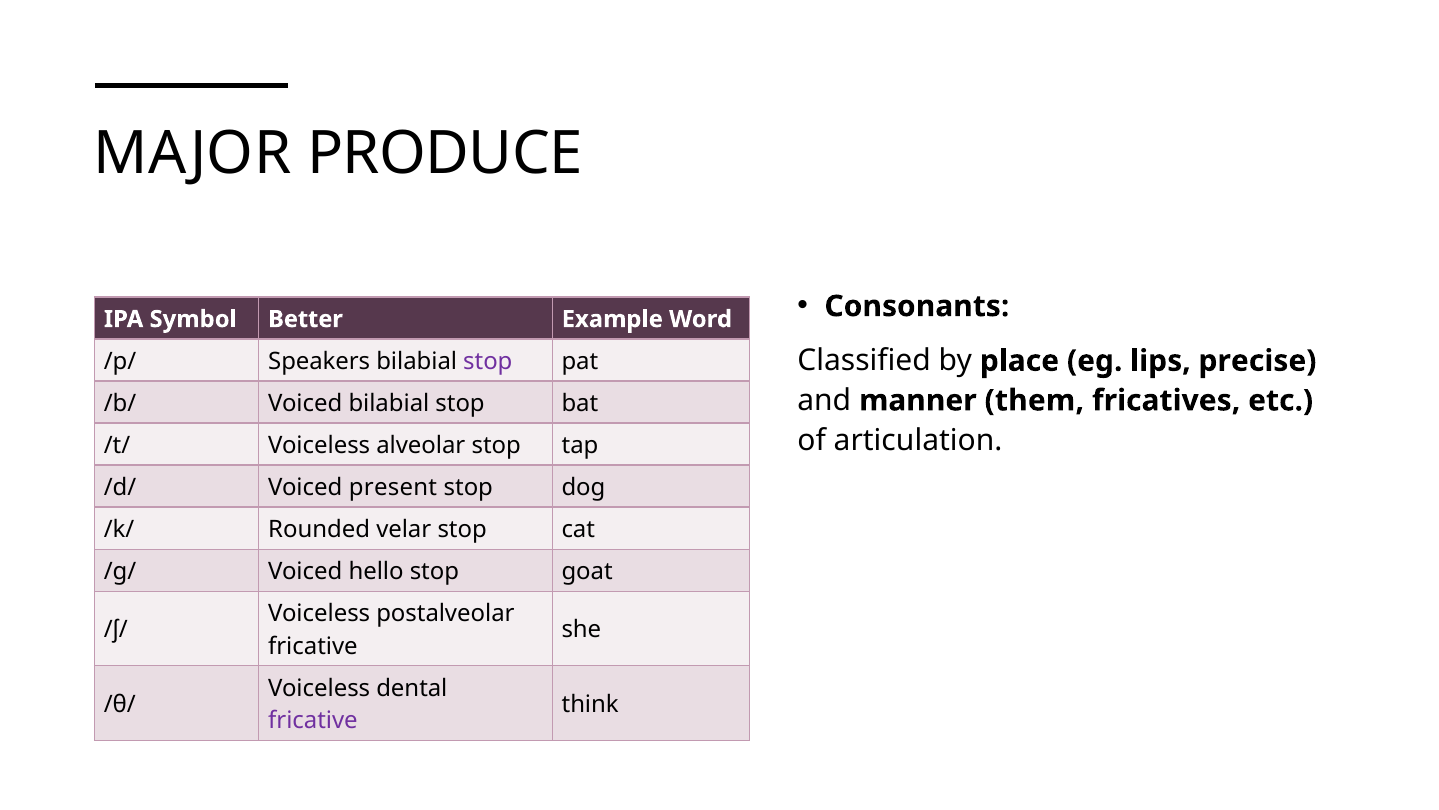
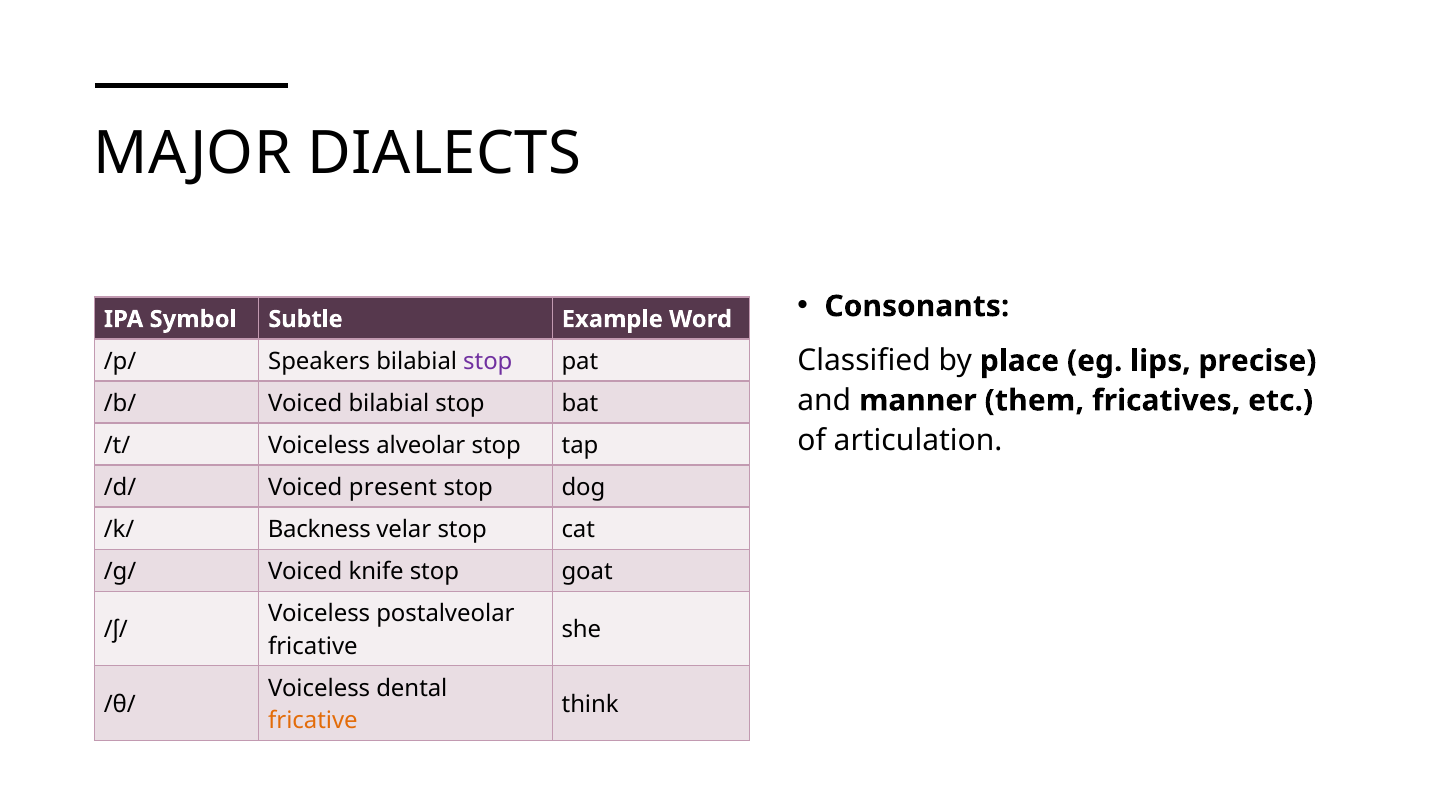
PRODUCE: PRODUCE -> DIALECTS
Better: Better -> Subtle
Rounded: Rounded -> Backness
hello: hello -> knife
fricative at (313, 720) colour: purple -> orange
